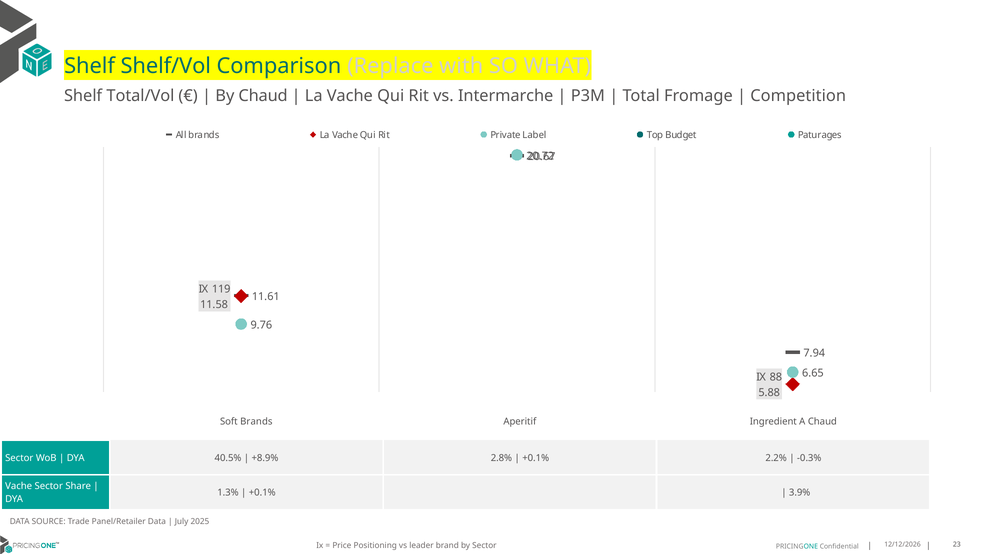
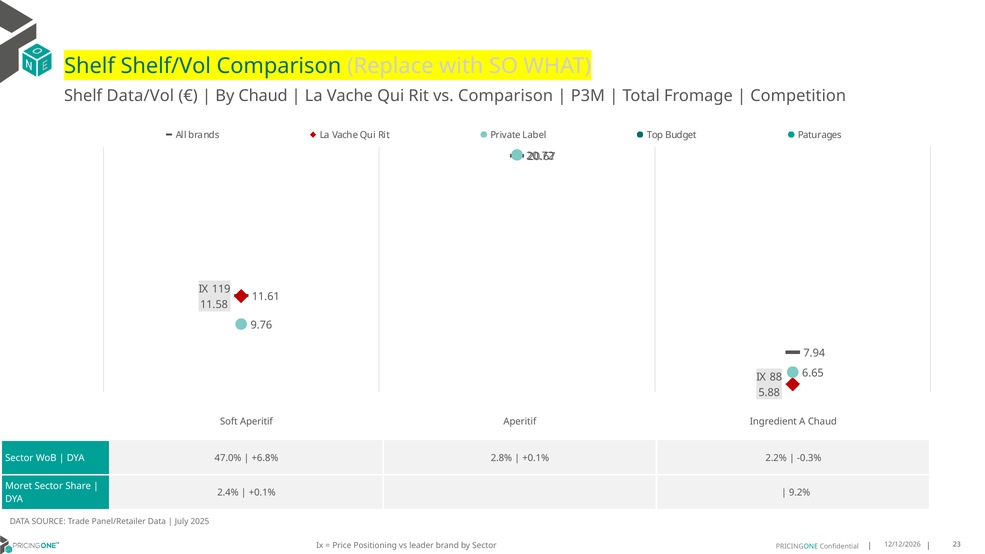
Total/Vol: Total/Vol -> Data/Vol
vs Intermarche: Intermarche -> Comparison
Soft Brands: Brands -> Aperitif
40.5%: 40.5% -> 47.0%
+8.9%: +8.9% -> +6.8%
Vache at (19, 486): Vache -> Moret
1.3%: 1.3% -> 2.4%
3.9%: 3.9% -> 9.2%
